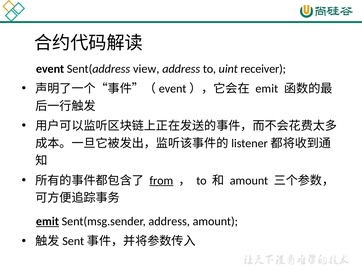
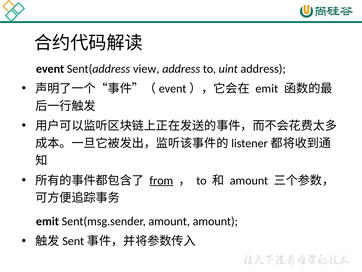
uint receiver: receiver -> address
emit at (47, 221) underline: present -> none
Sent(msg.sender address: address -> amount
